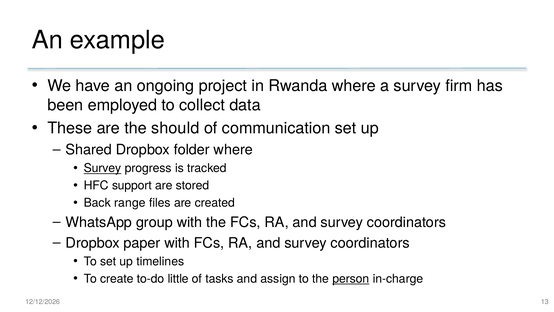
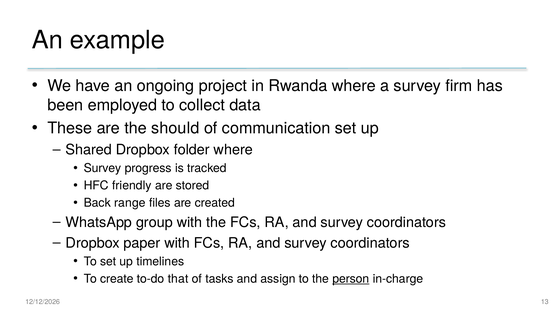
Survey at (103, 168) underline: present -> none
support: support -> friendly
little: little -> that
